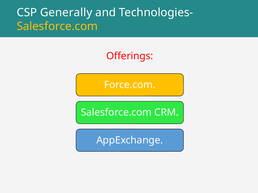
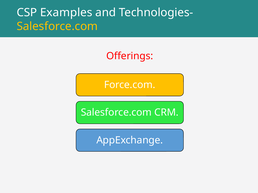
Generally: Generally -> Examples
